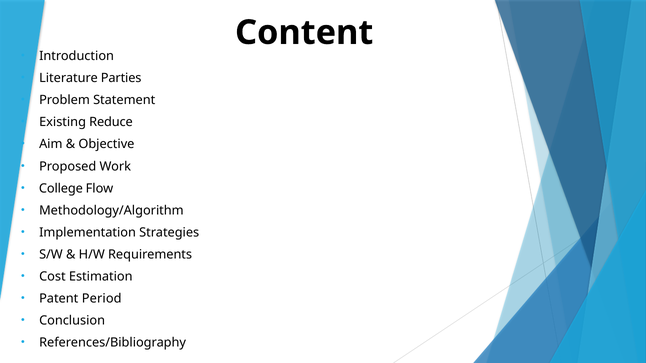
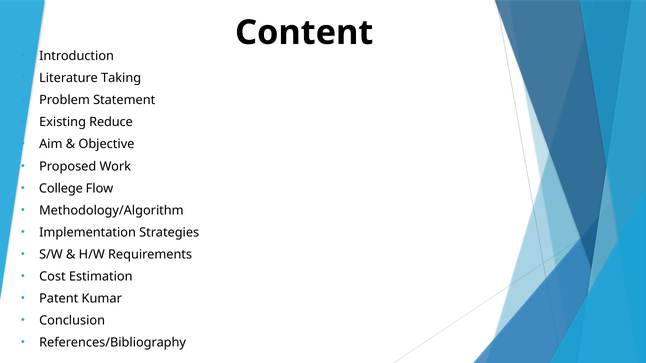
Parties: Parties -> Taking
Period: Period -> Kumar
